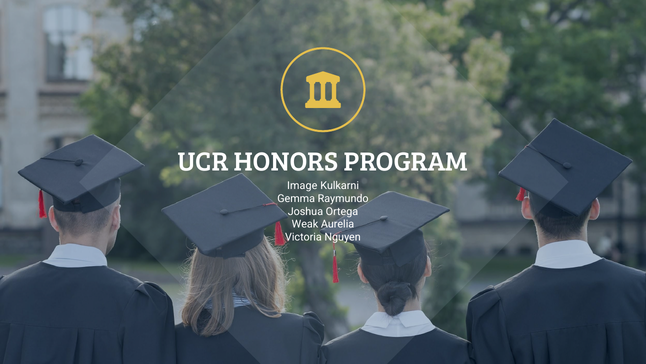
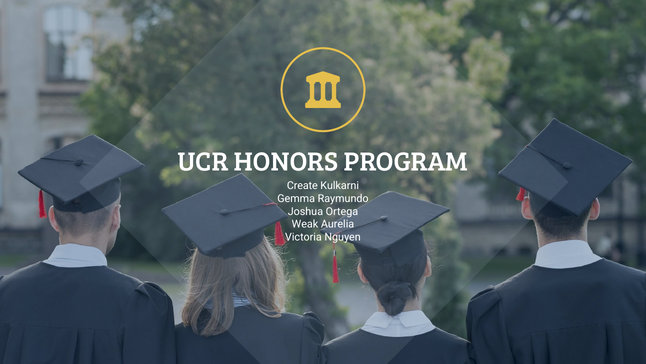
Image: Image -> Create
